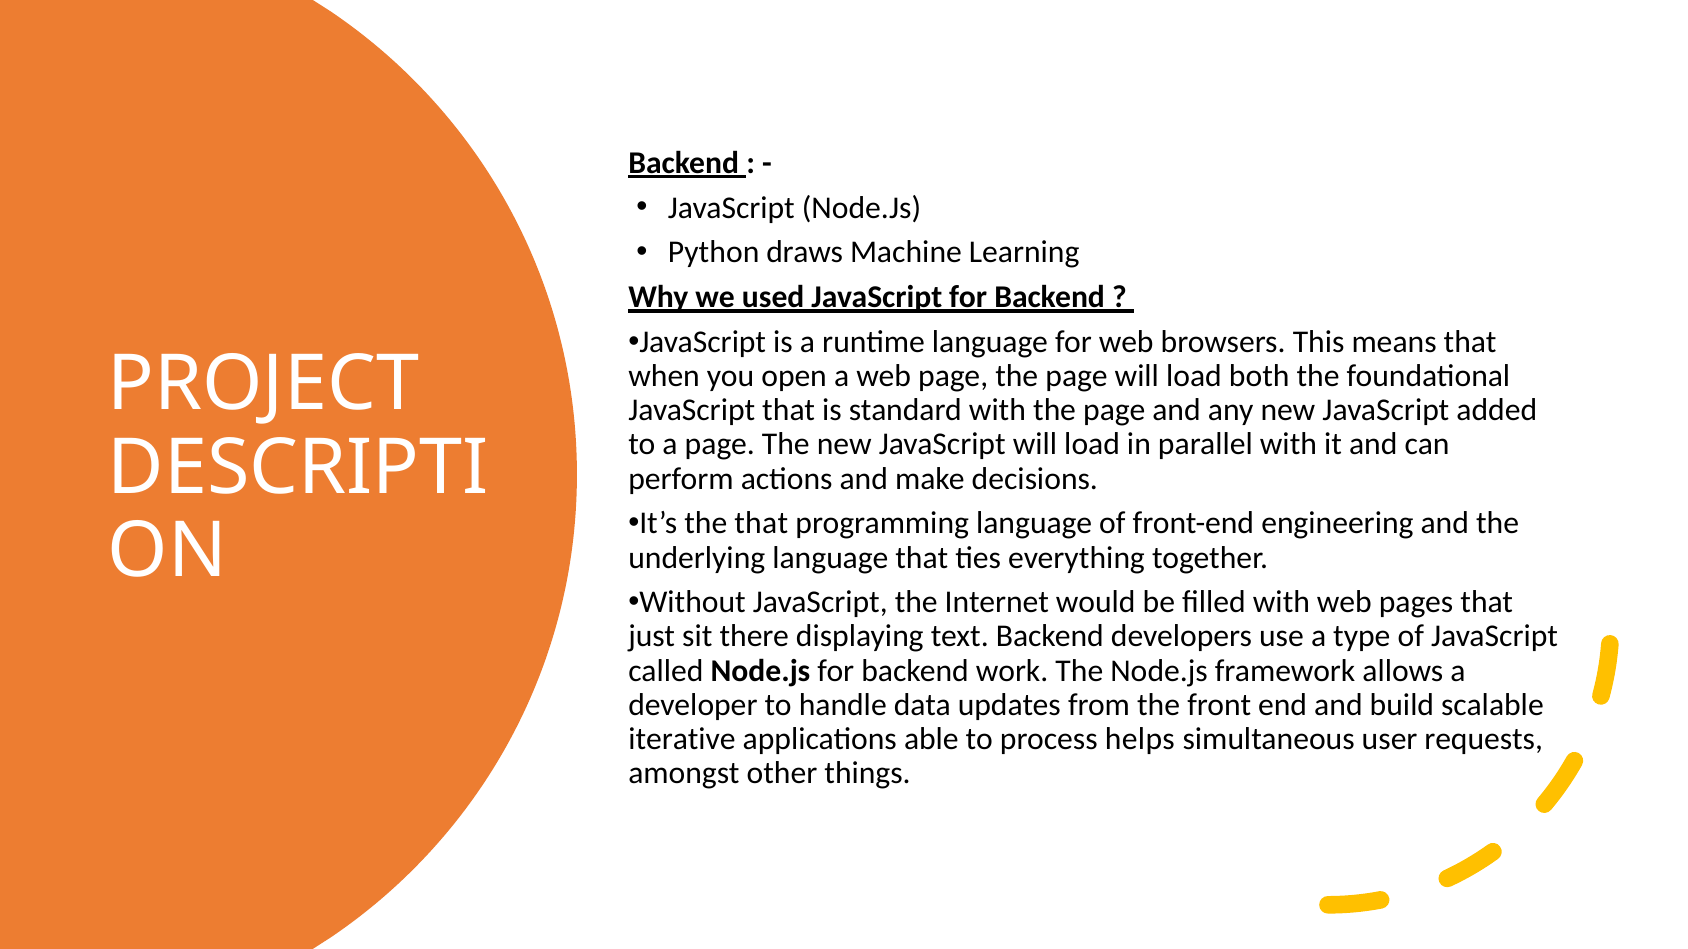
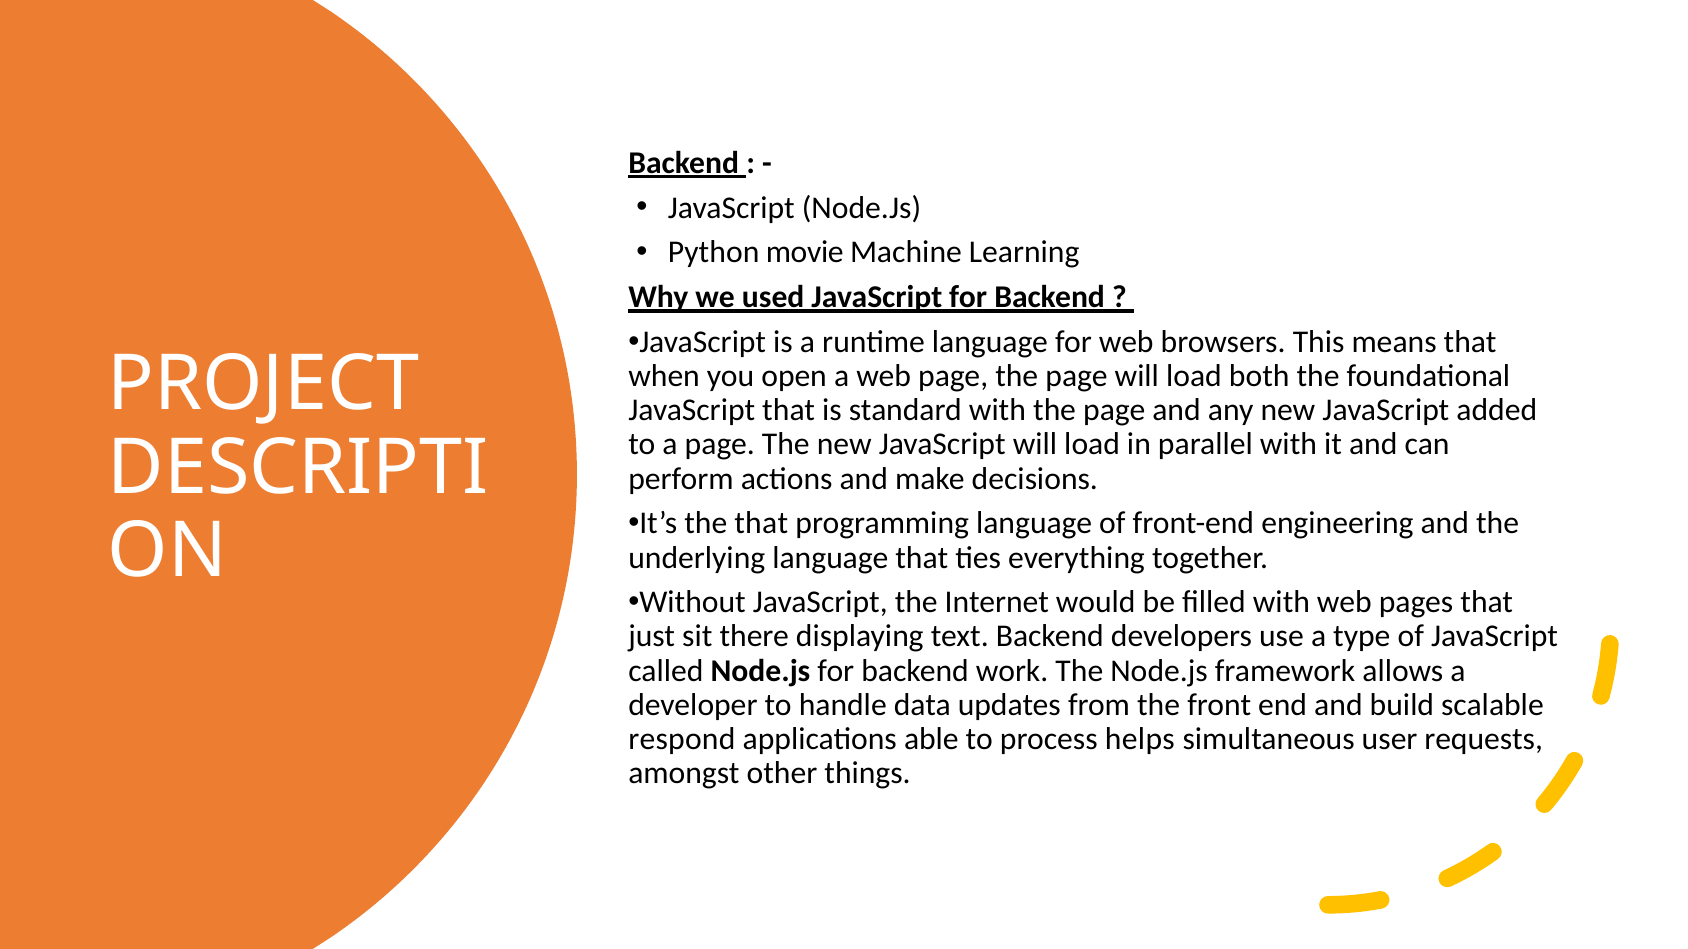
draws: draws -> movie
iterative: iterative -> respond
